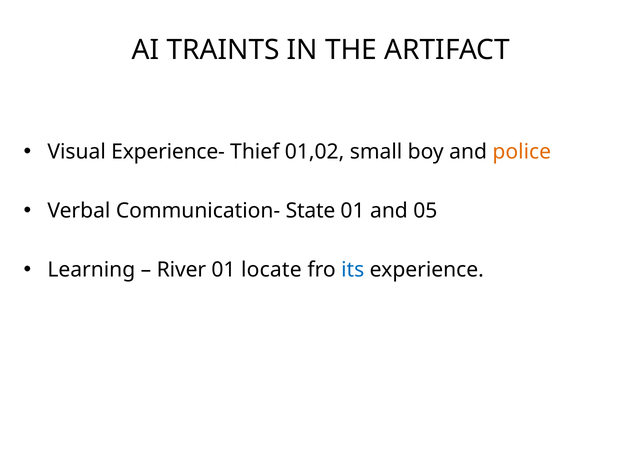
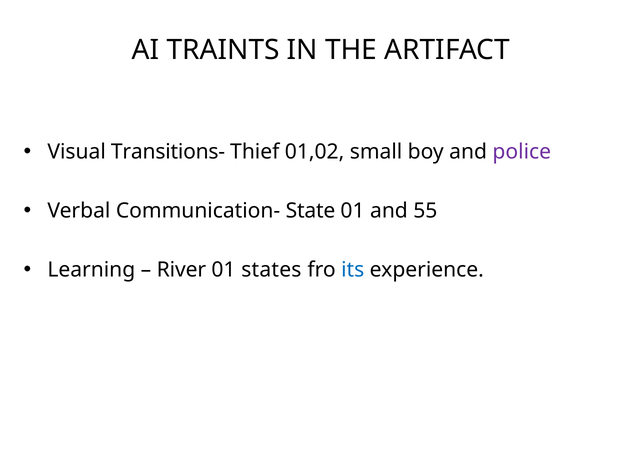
Experience-: Experience- -> Transitions-
police colour: orange -> purple
05: 05 -> 55
locate: locate -> states
